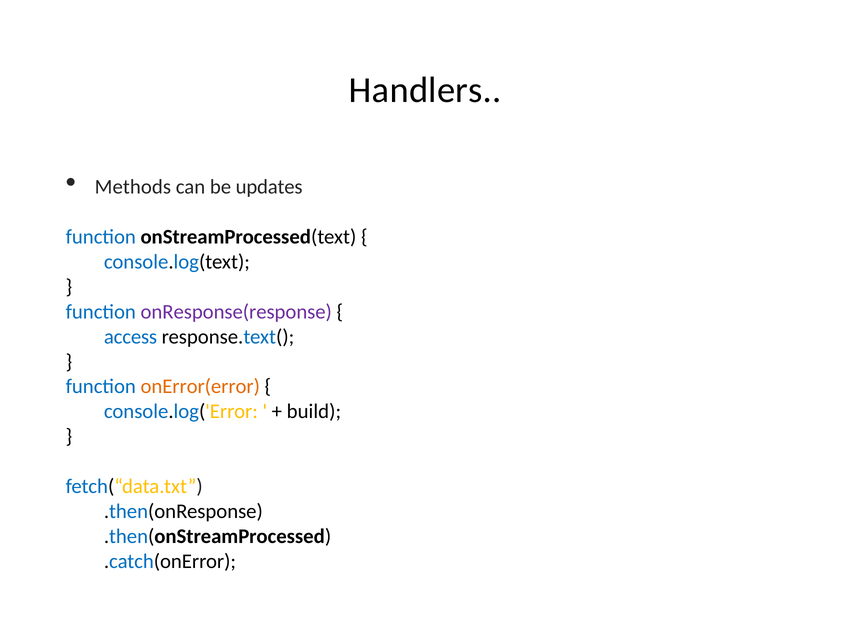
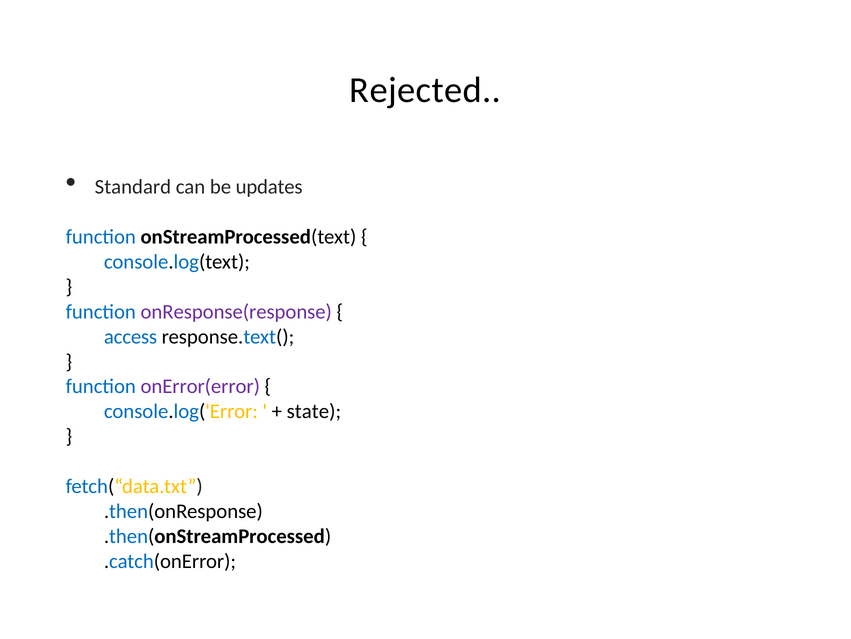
Handlers: Handlers -> Rejected
Methods: Methods -> Standard
onError(error colour: orange -> purple
build: build -> state
